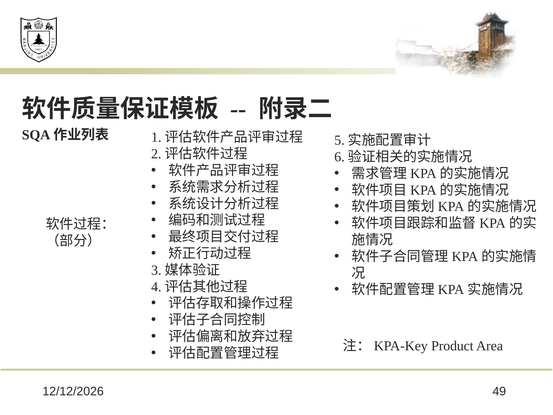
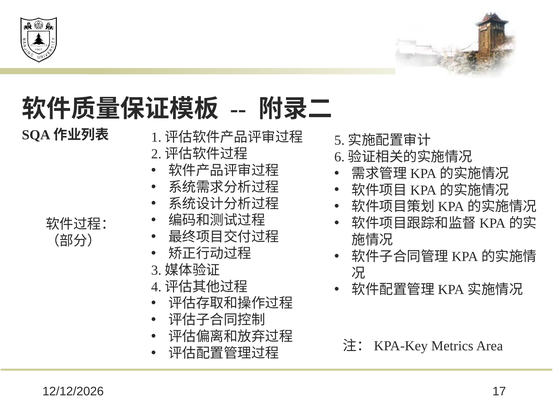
Product: Product -> Metrics
49: 49 -> 17
